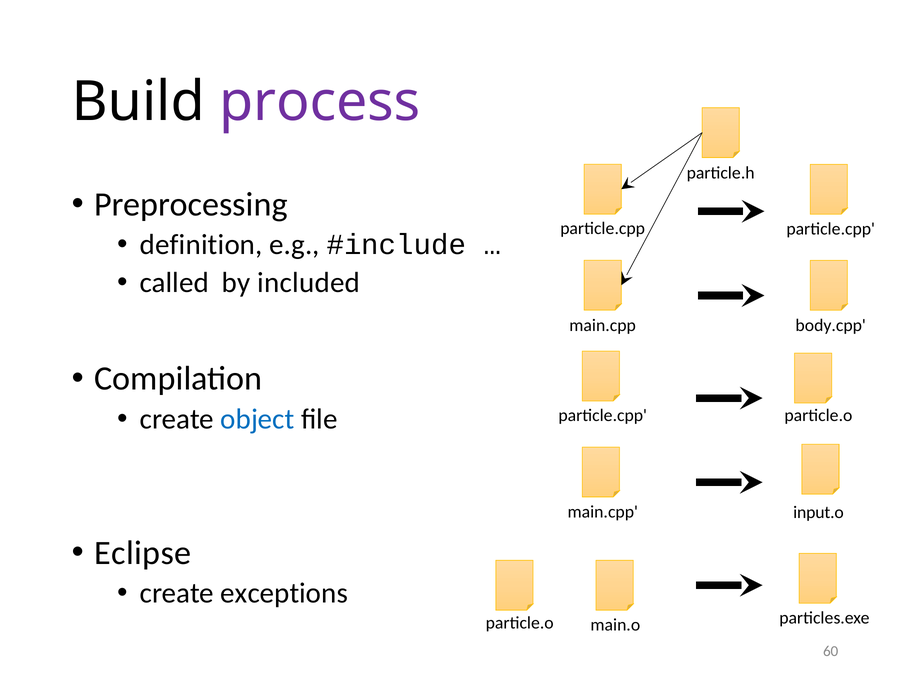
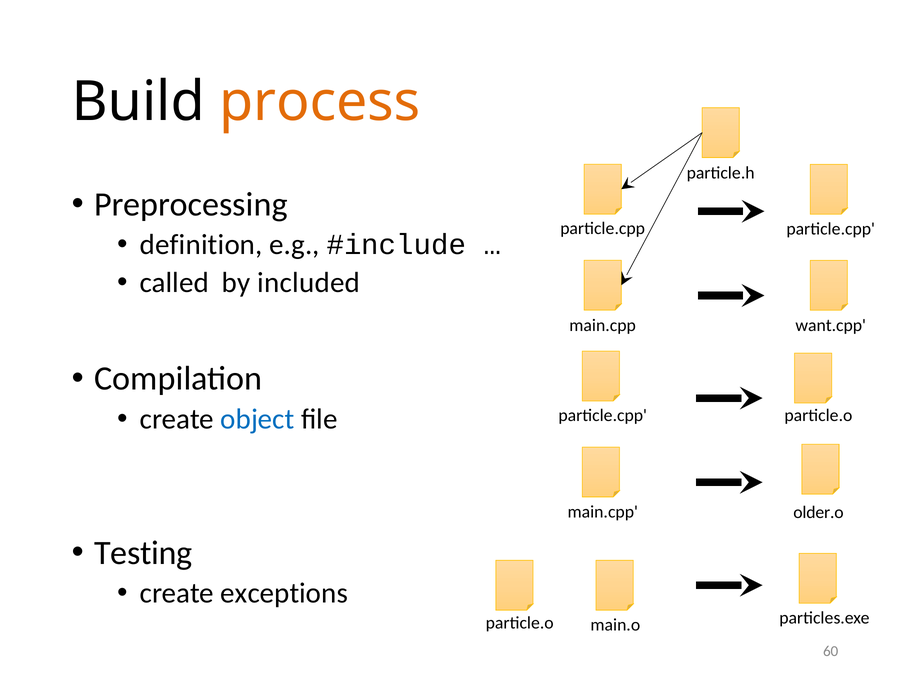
process colour: purple -> orange
body.cpp: body.cpp -> want.cpp
input.o: input.o -> older.o
Eclipse: Eclipse -> Testing
